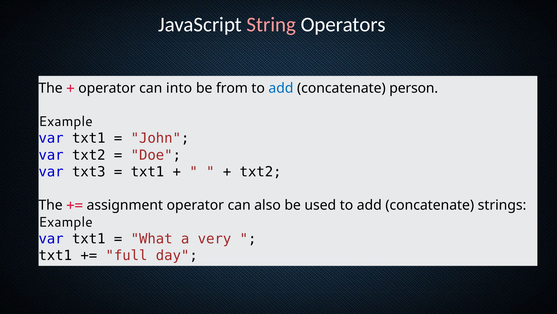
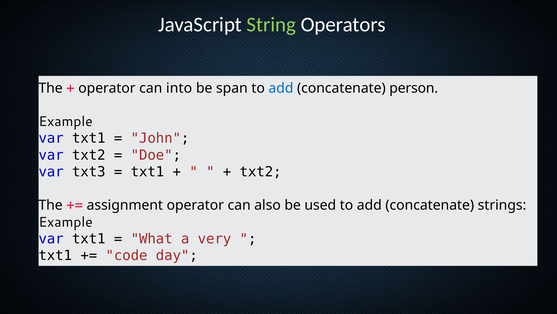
String colour: pink -> light green
from: from -> span
full: full -> code
